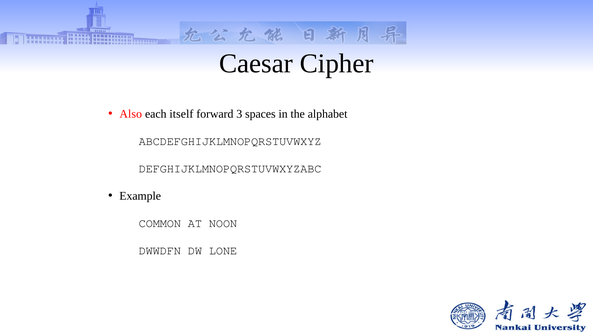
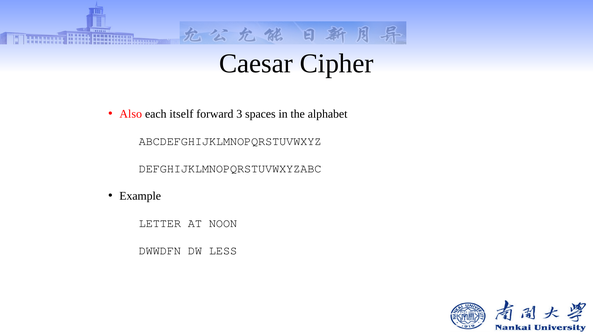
COMMON: COMMON -> LETTER
LONE: LONE -> LESS
